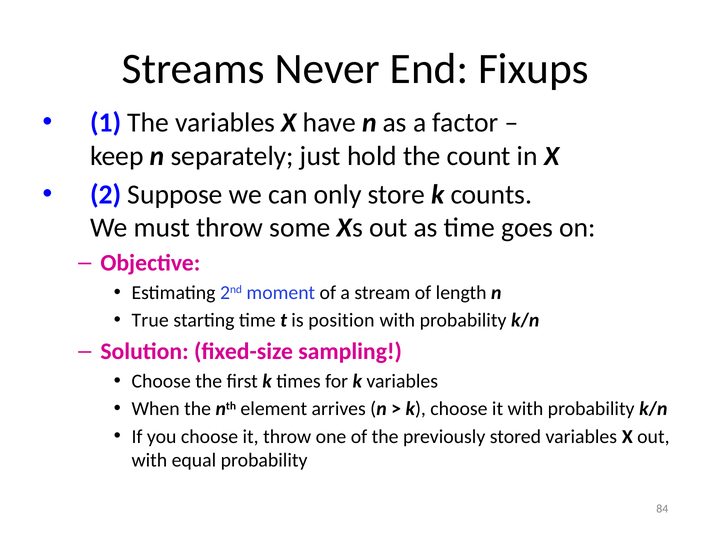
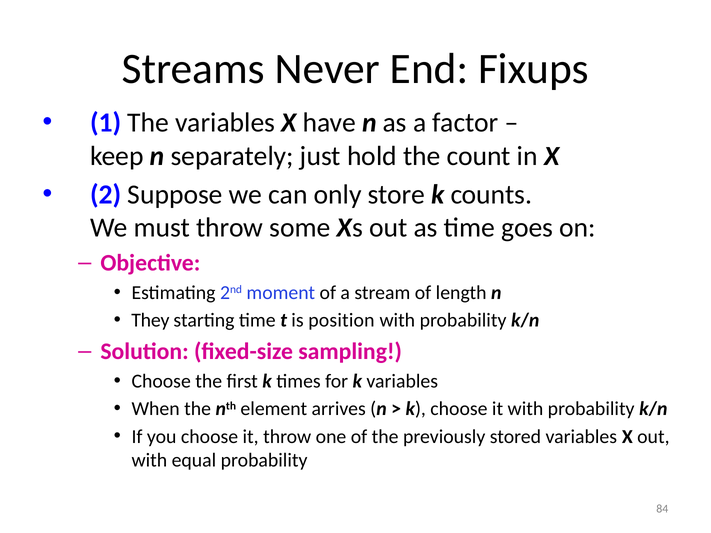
True: True -> They
